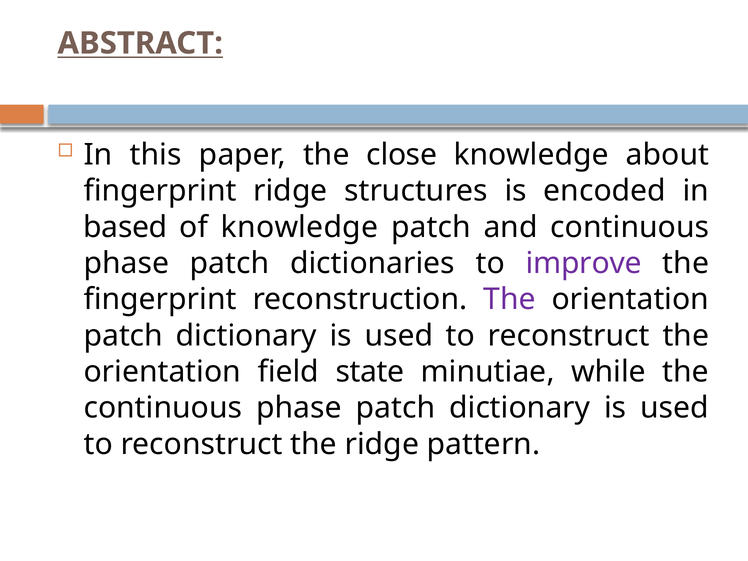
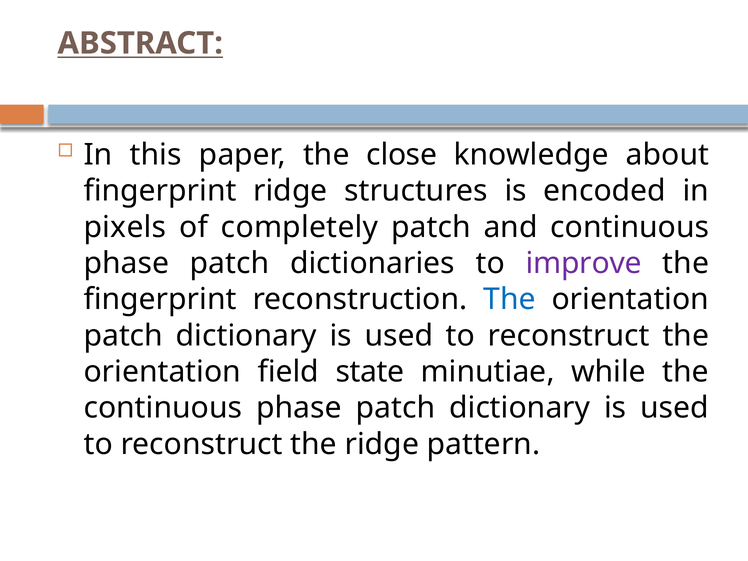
based: based -> pixels
of knowledge: knowledge -> completely
The at (510, 299) colour: purple -> blue
